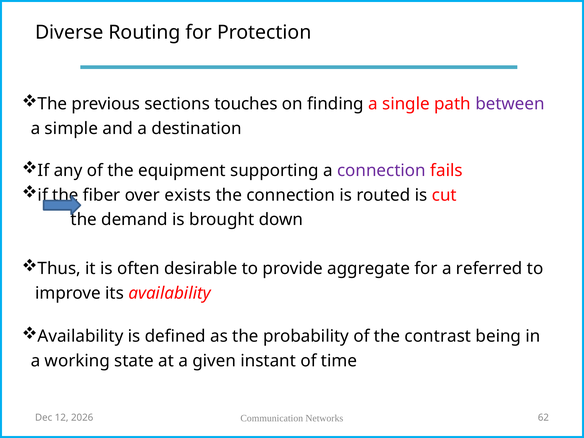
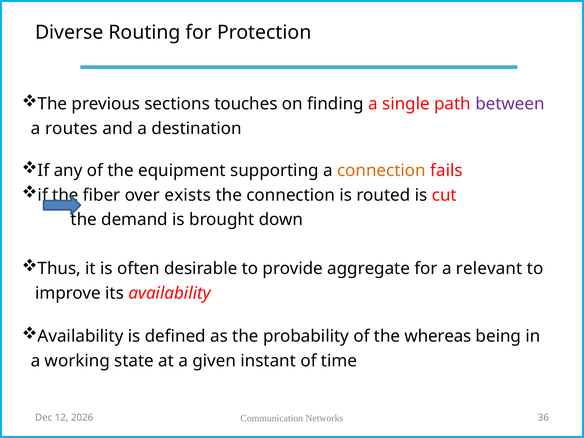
simple: simple -> routes
connection at (381, 171) colour: purple -> orange
referred: referred -> relevant
contrast: contrast -> whereas
62: 62 -> 36
